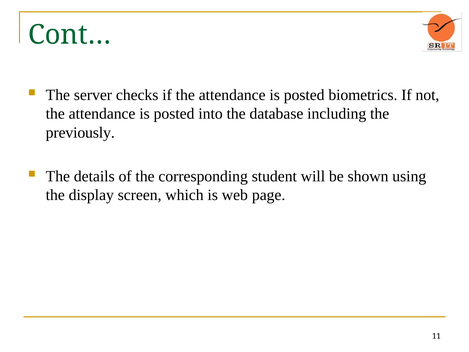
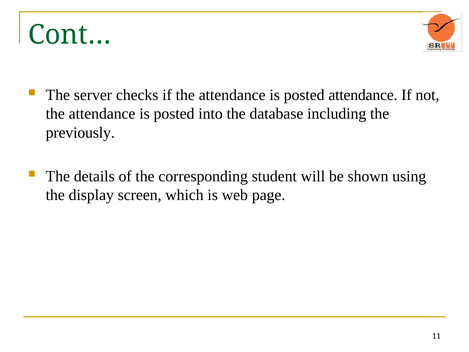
posted biometrics: biometrics -> attendance
